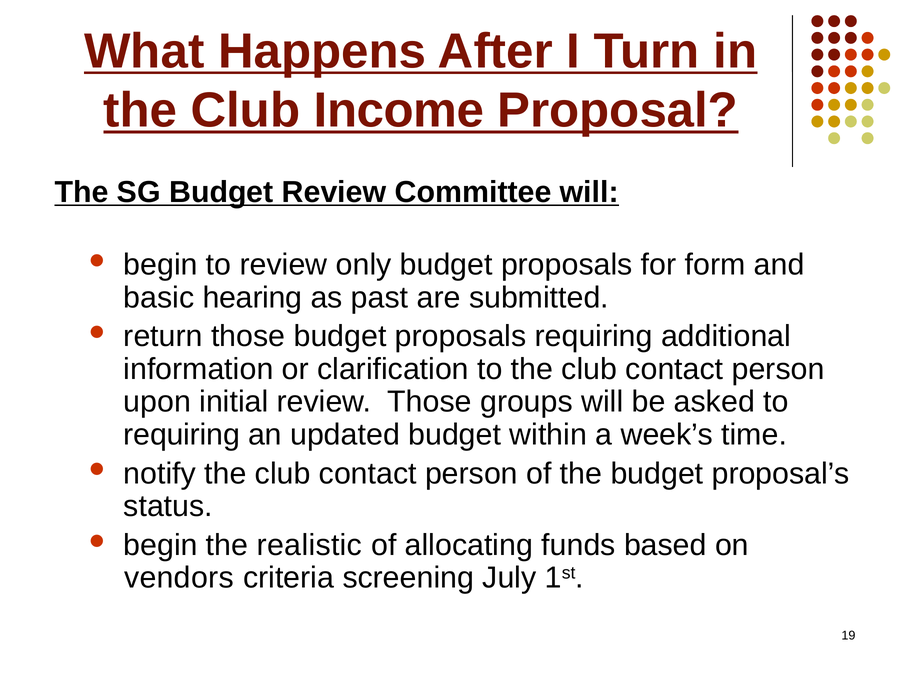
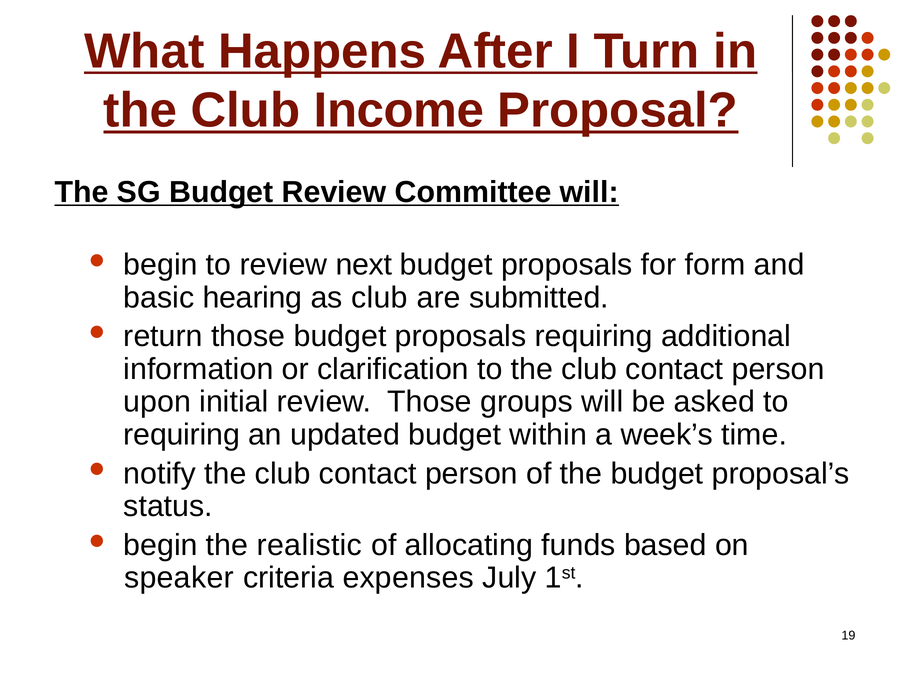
only: only -> next
as past: past -> club
vendors: vendors -> speaker
screening: screening -> expenses
